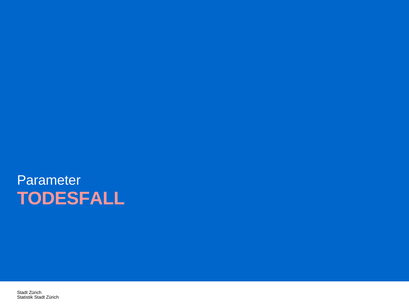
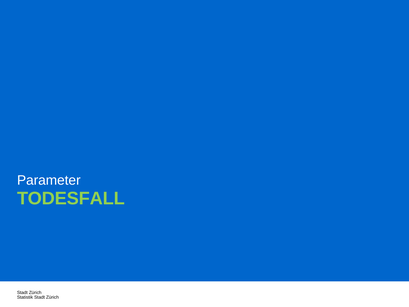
TODESFALL colour: pink -> light green
